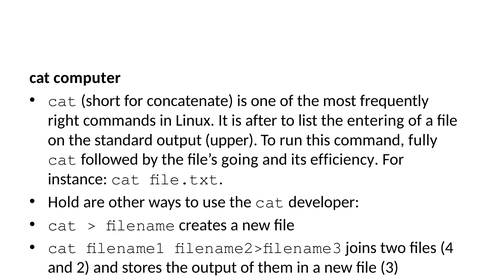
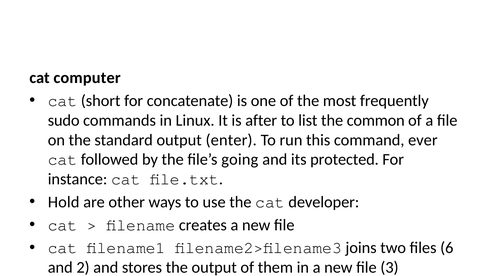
right: right -> sudo
entering: entering -> common
output upper: upper -> enter
fully: fully -> ever
efficiency: efficiency -> protected
4: 4 -> 6
